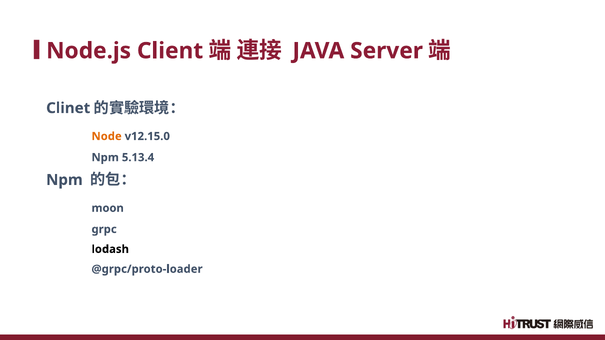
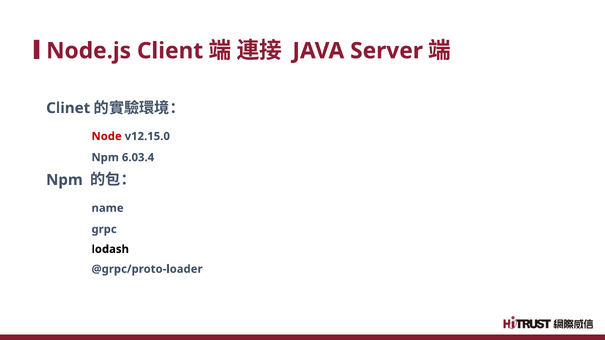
Node colour: orange -> red
5.13.4: 5.13.4 -> 6.03.4
moon: moon -> name
